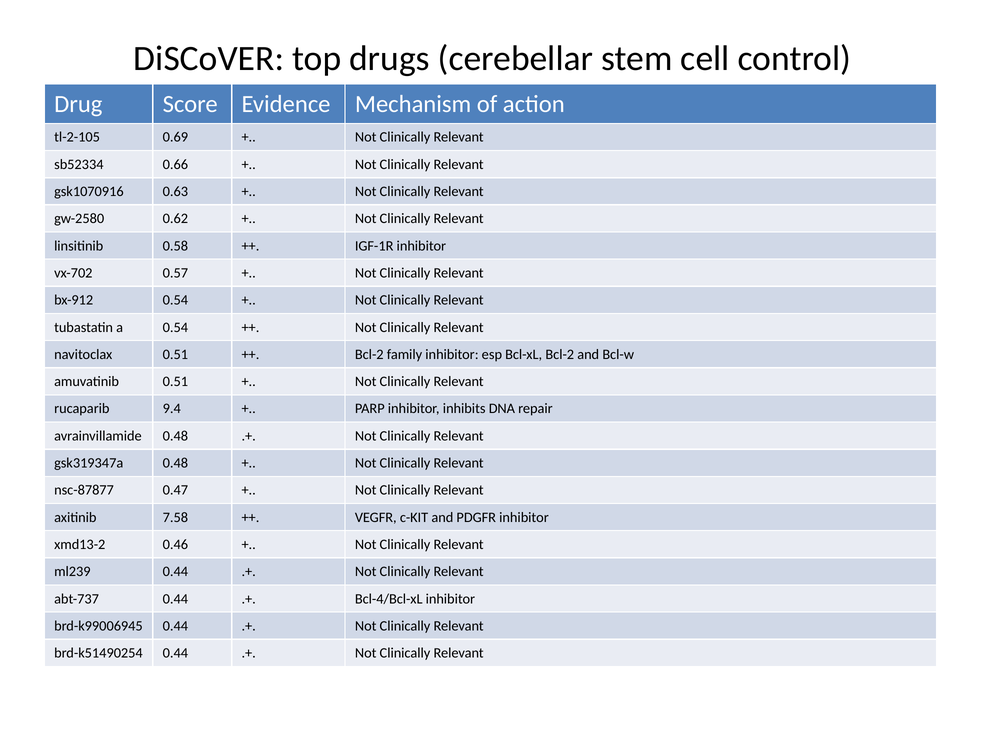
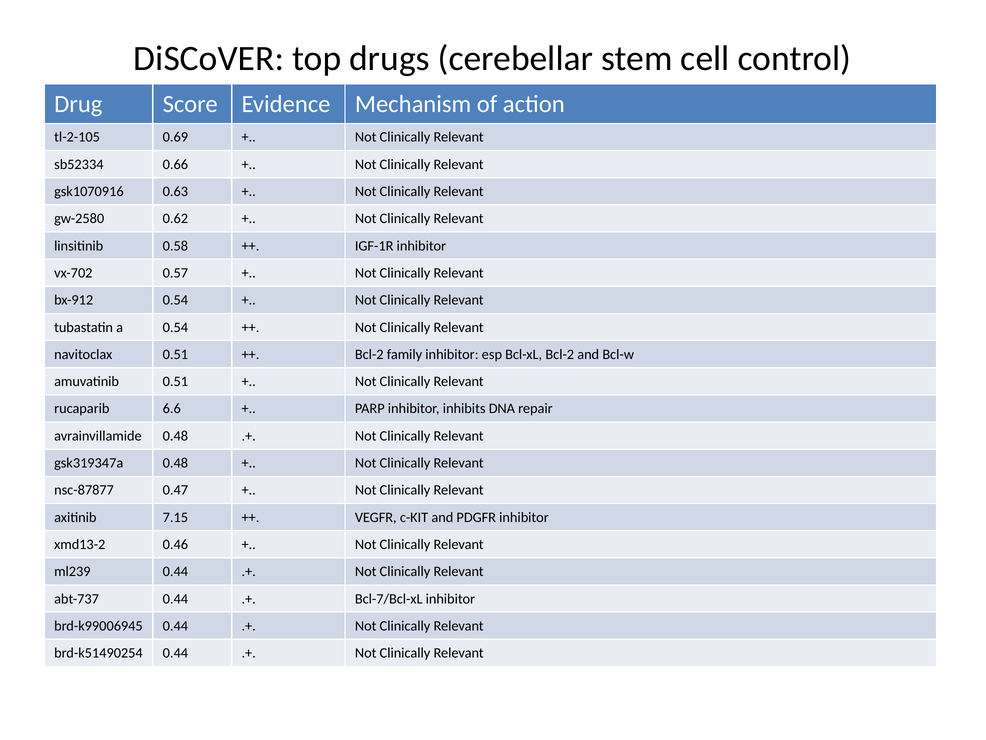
9.4: 9.4 -> 6.6
7.58: 7.58 -> 7.15
Bcl-4/Bcl-xL: Bcl-4/Bcl-xL -> Bcl-7/Bcl-xL
